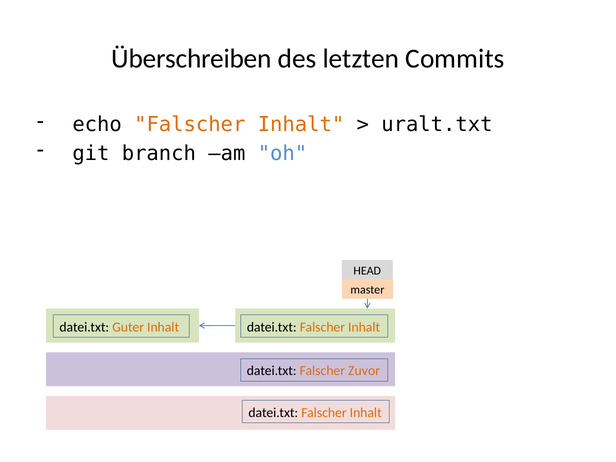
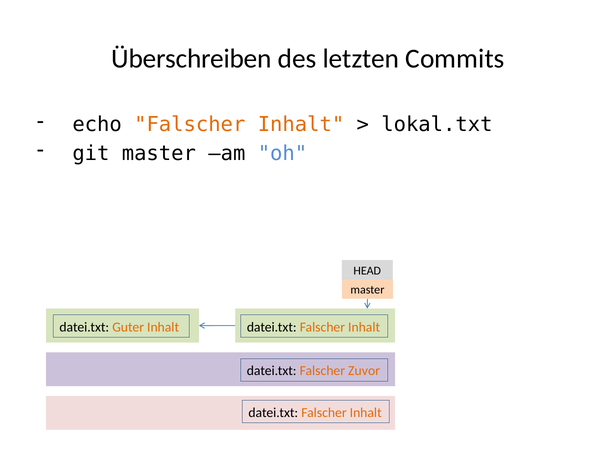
uralt.txt: uralt.txt -> lokal.txt
git branch: branch -> master
